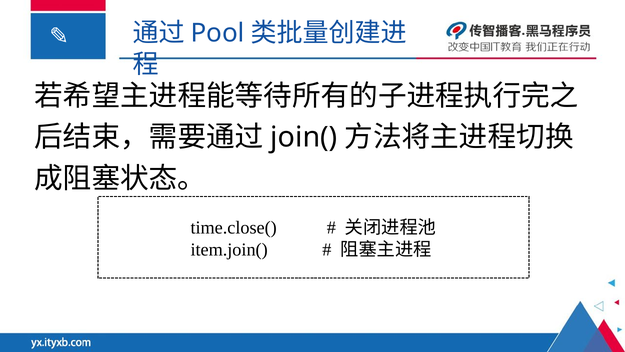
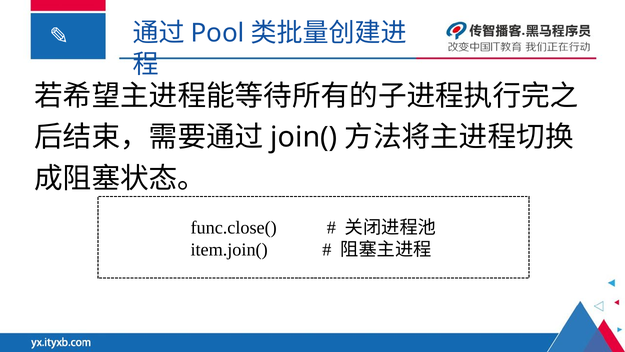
time.close(: time.close( -> func.close(
